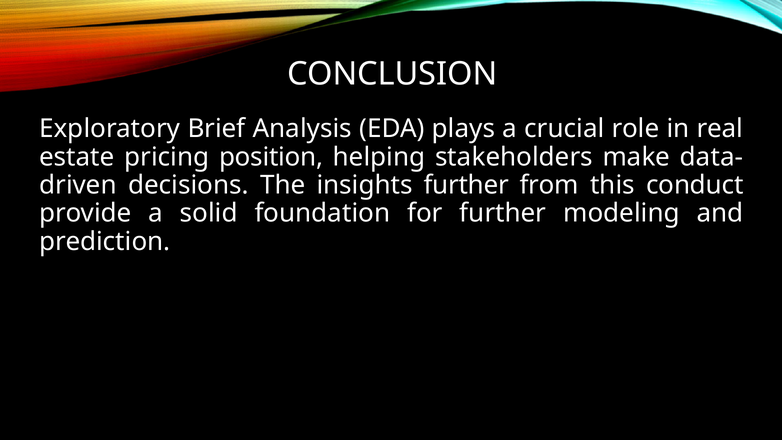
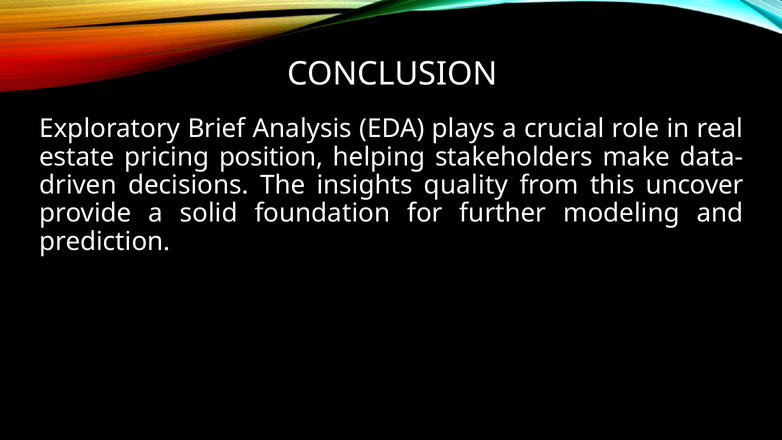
insights further: further -> quality
conduct: conduct -> uncover
